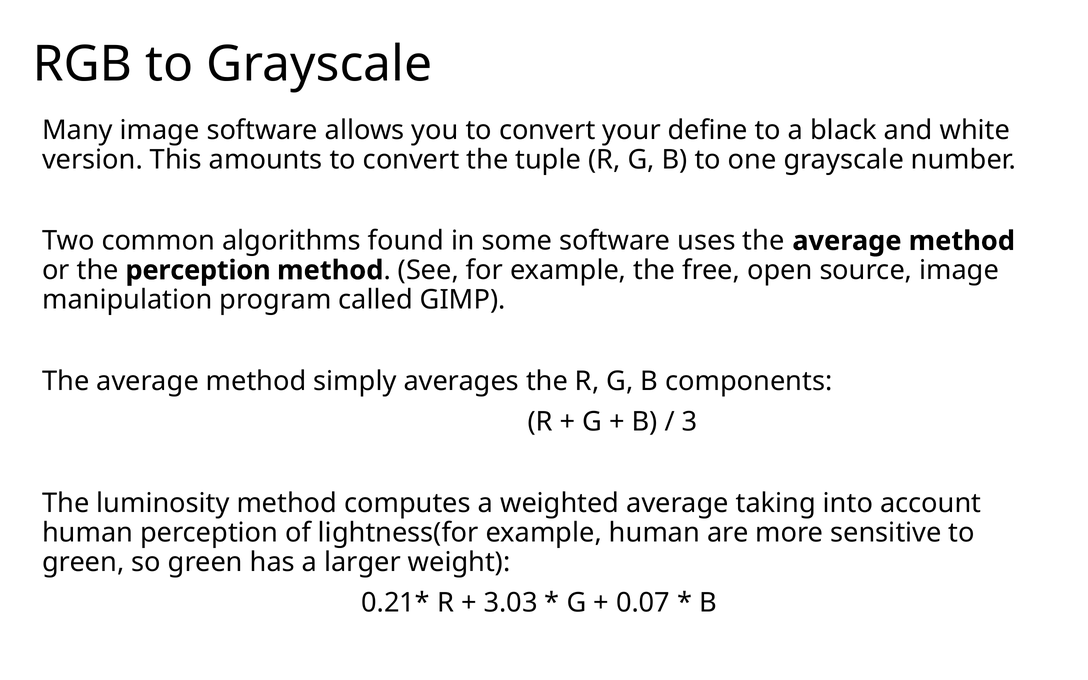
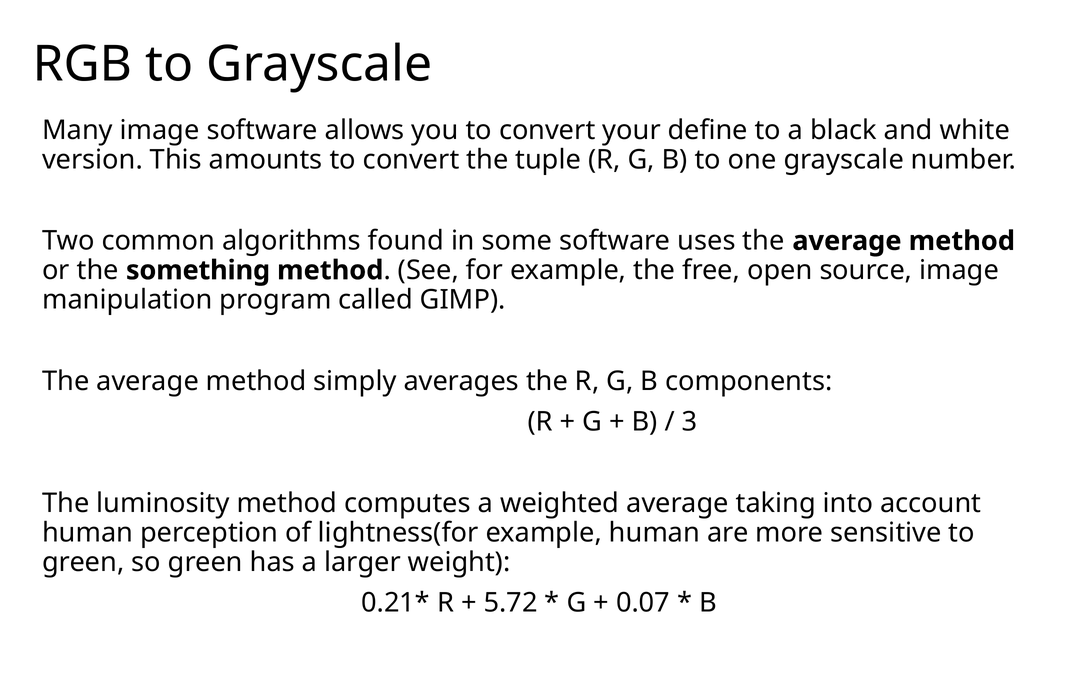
the perception: perception -> something
3.03: 3.03 -> 5.72
